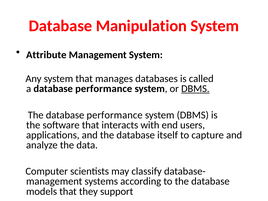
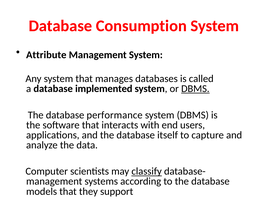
Manipulation: Manipulation -> Consumption
a database performance: performance -> implemented
classify underline: none -> present
